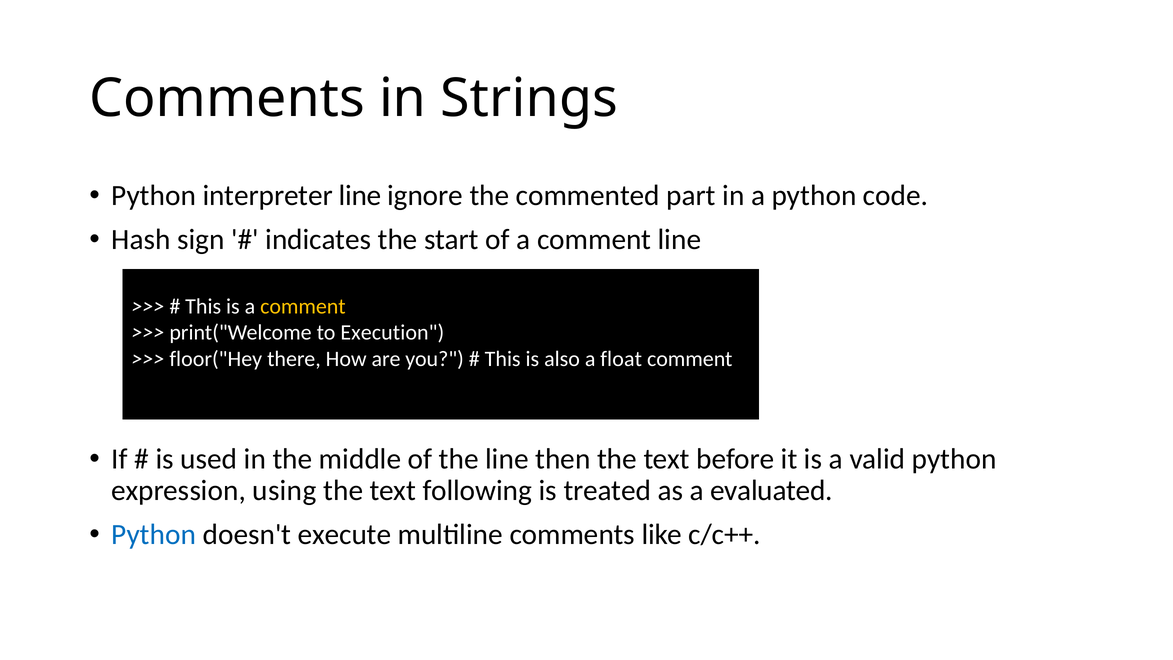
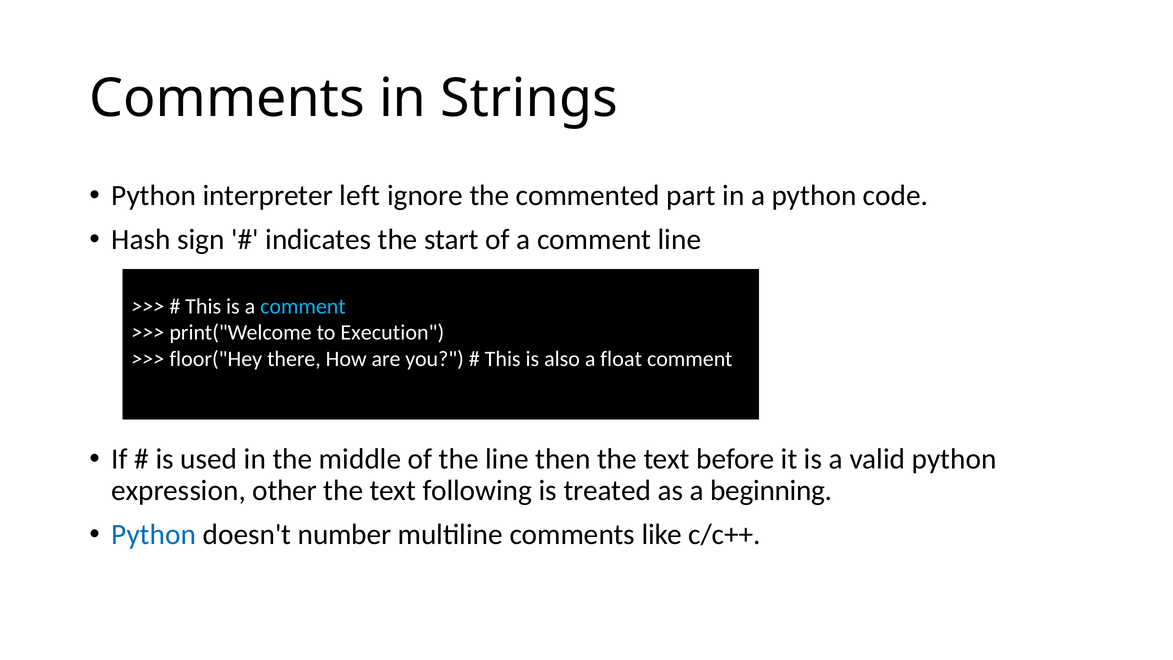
interpreter line: line -> left
comment at (303, 306) colour: yellow -> light blue
using: using -> other
evaluated: evaluated -> beginning
execute: execute -> number
